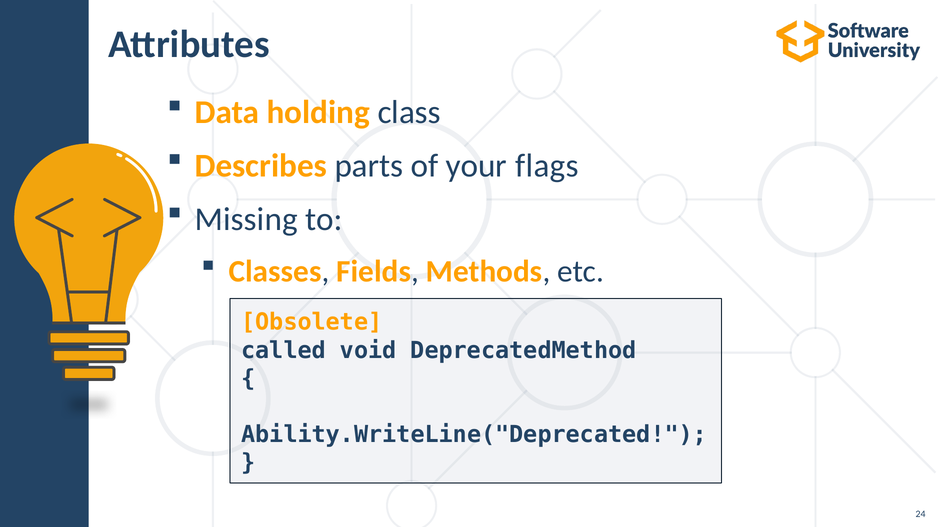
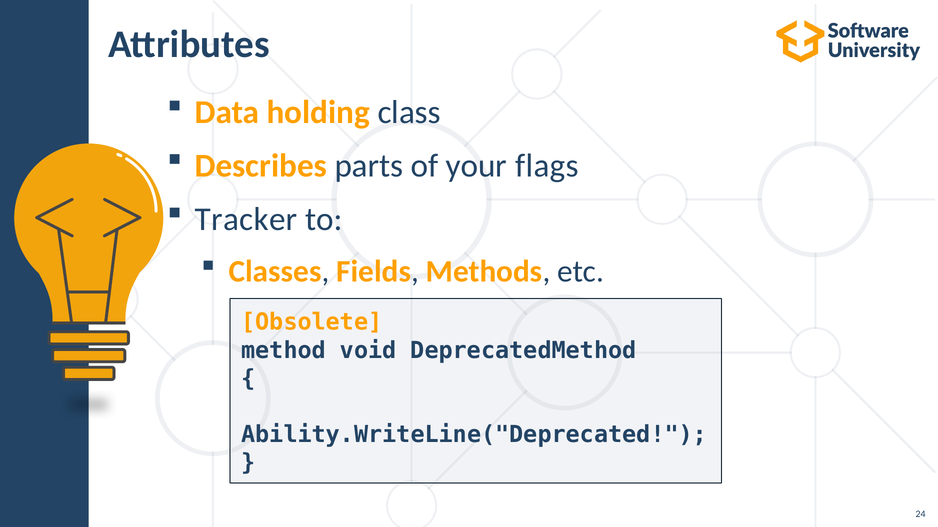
Missing: Missing -> Tracker
called: called -> method
